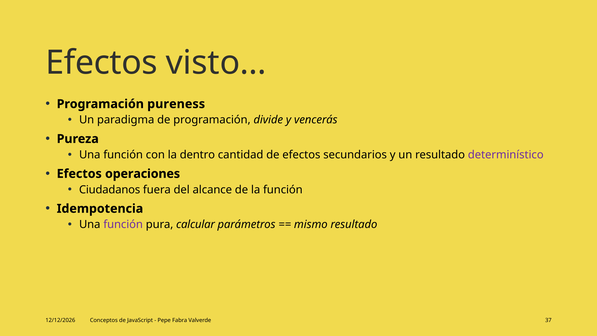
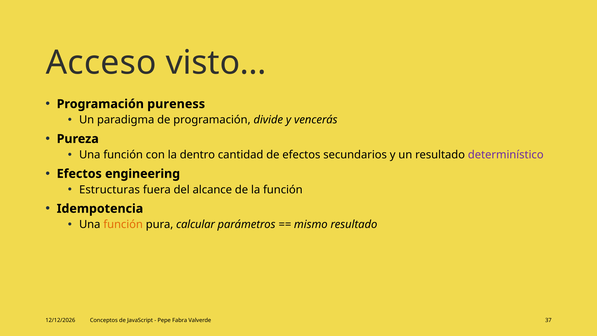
Efectos at (101, 63): Efectos -> Acceso
operaciones: operaciones -> engineering
Ciudadanos: Ciudadanos -> Estructuras
función at (123, 224) colour: purple -> orange
